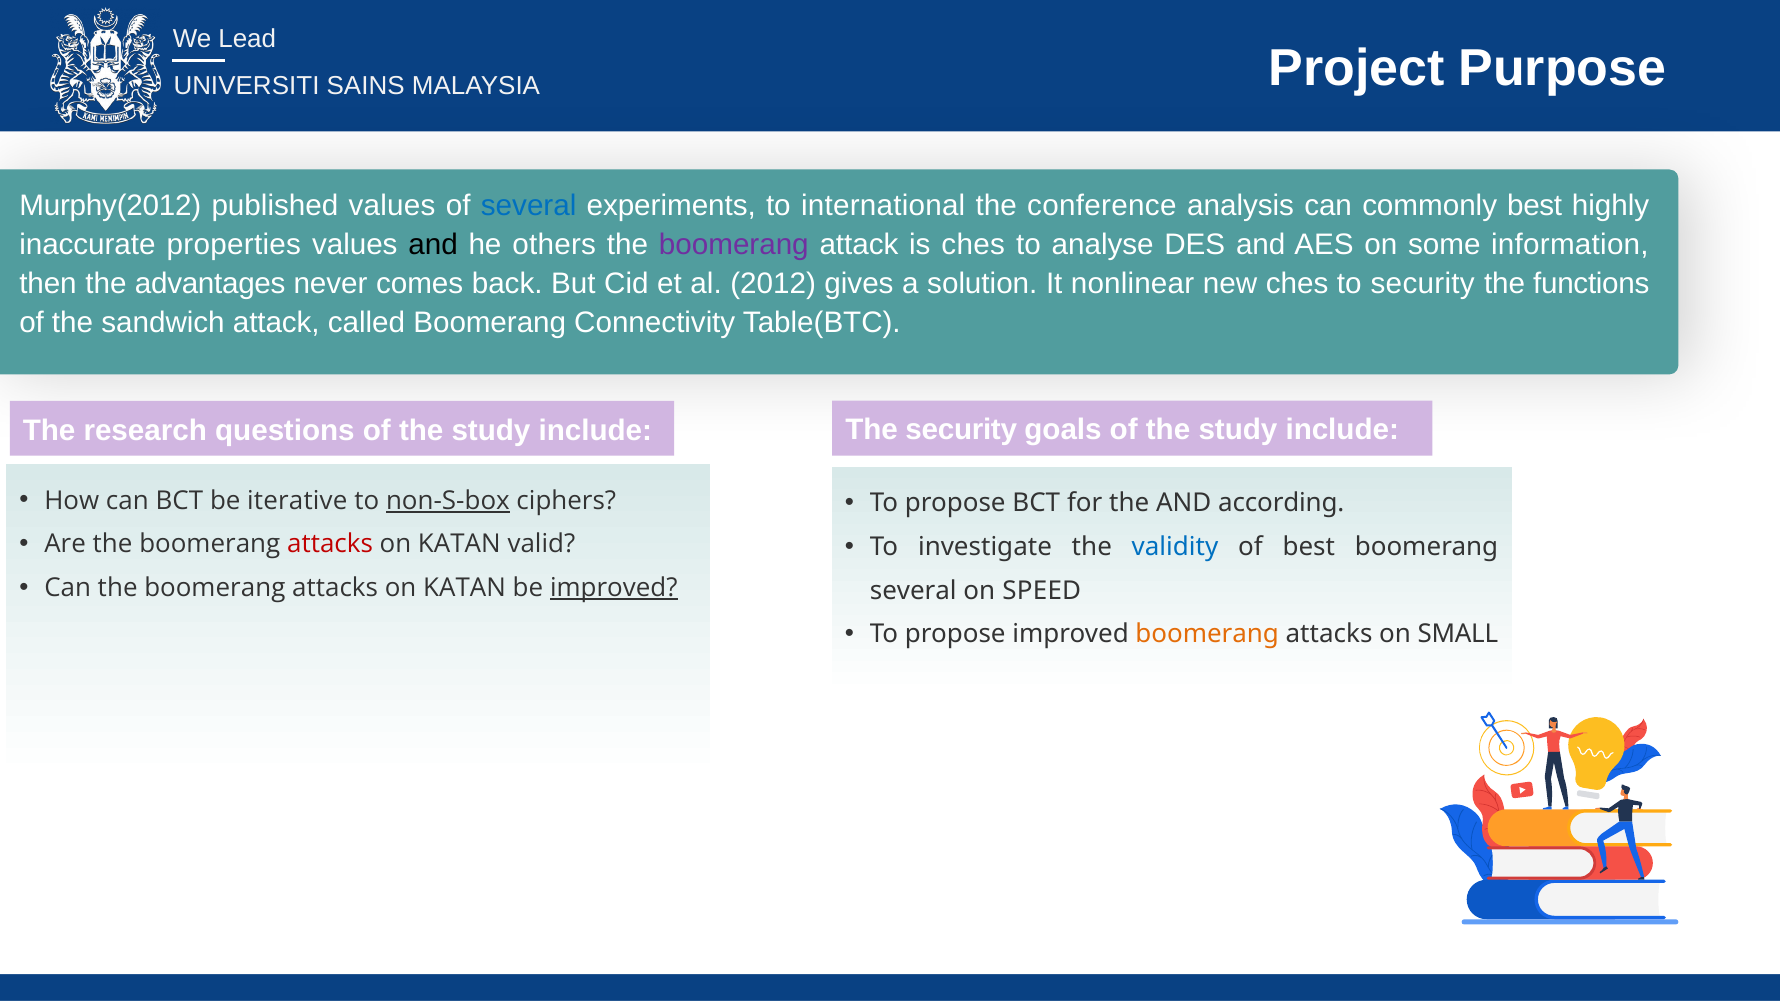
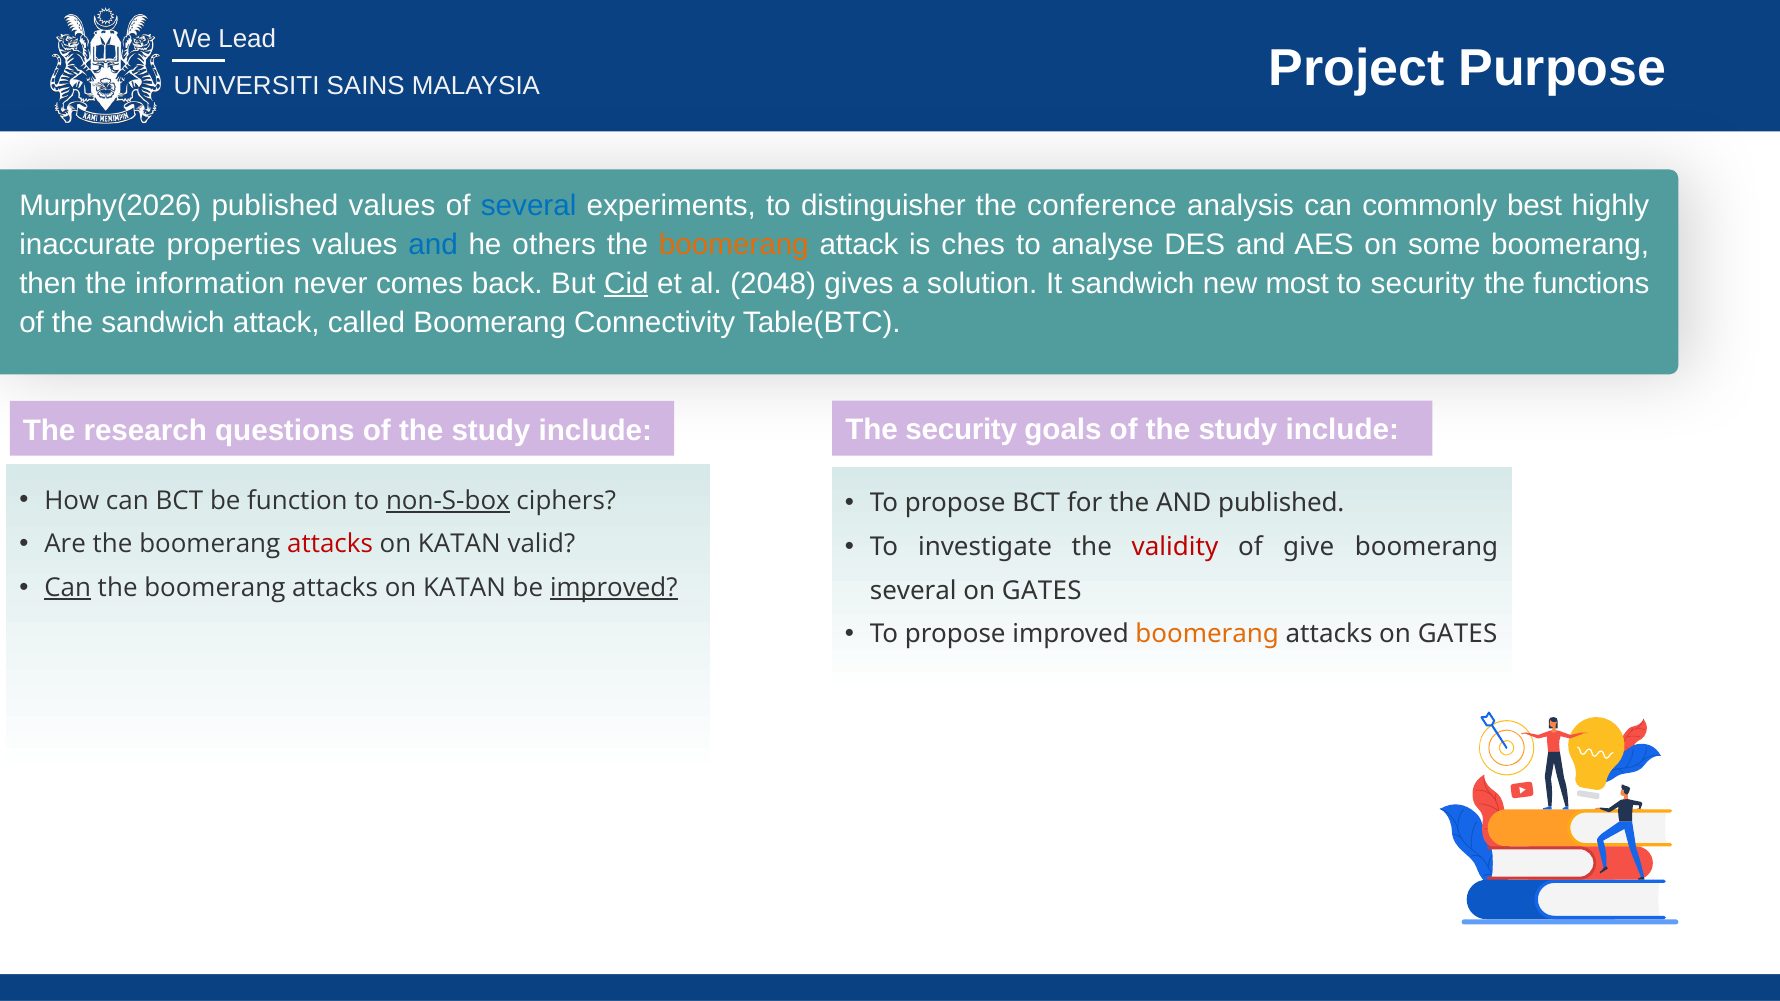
Murphy(2012: Murphy(2012 -> Murphy(2026
international: international -> distinguisher
and at (433, 244) colour: black -> blue
boomerang at (734, 244) colour: purple -> orange
some information: information -> boomerang
advantages: advantages -> information
Cid underline: none -> present
2012: 2012 -> 2048
It nonlinear: nonlinear -> sandwich
new ches: ches -> most
iterative: iterative -> function
AND according: according -> published
validity colour: blue -> red
of best: best -> give
Can at (68, 588) underline: none -> present
SPEED at (1042, 591): SPEED -> GATES
attacks on SMALL: SMALL -> GATES
